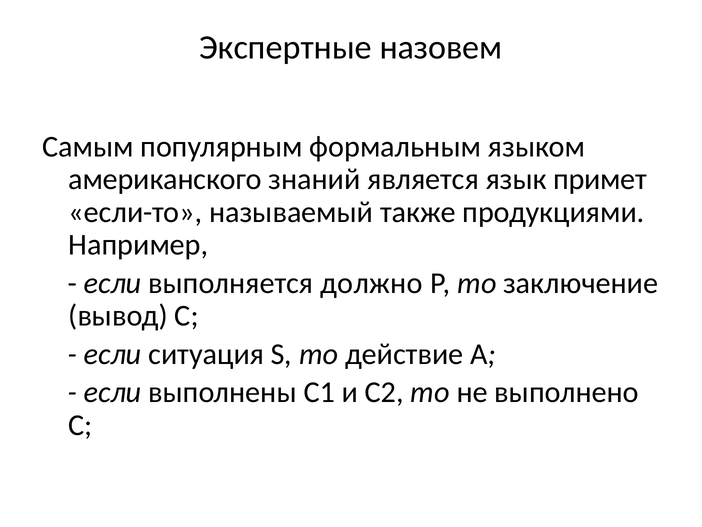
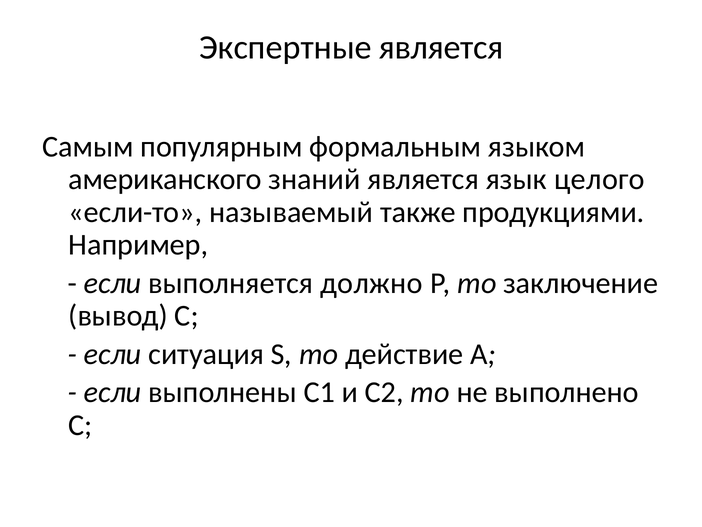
Экспертные назовем: назовем -> является
примет: примет -> целого
